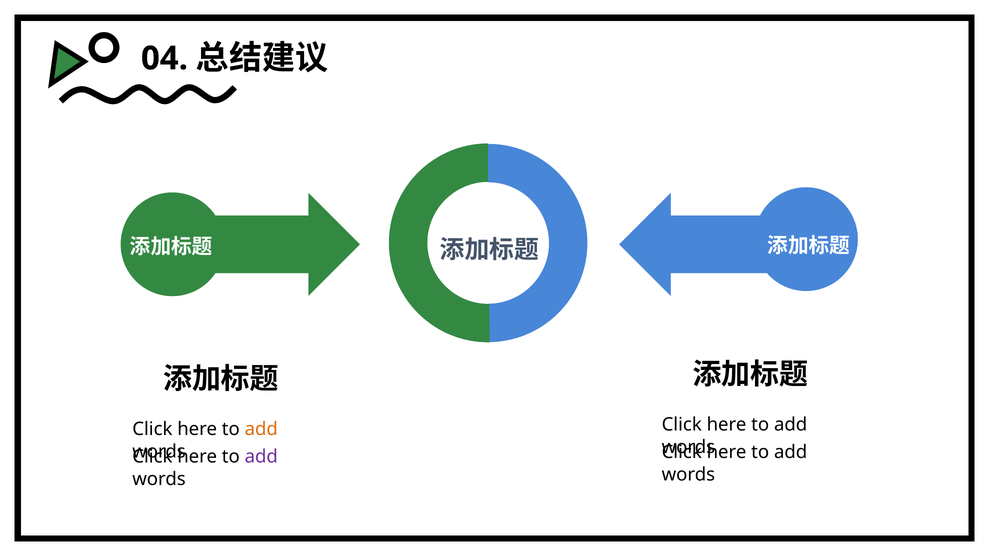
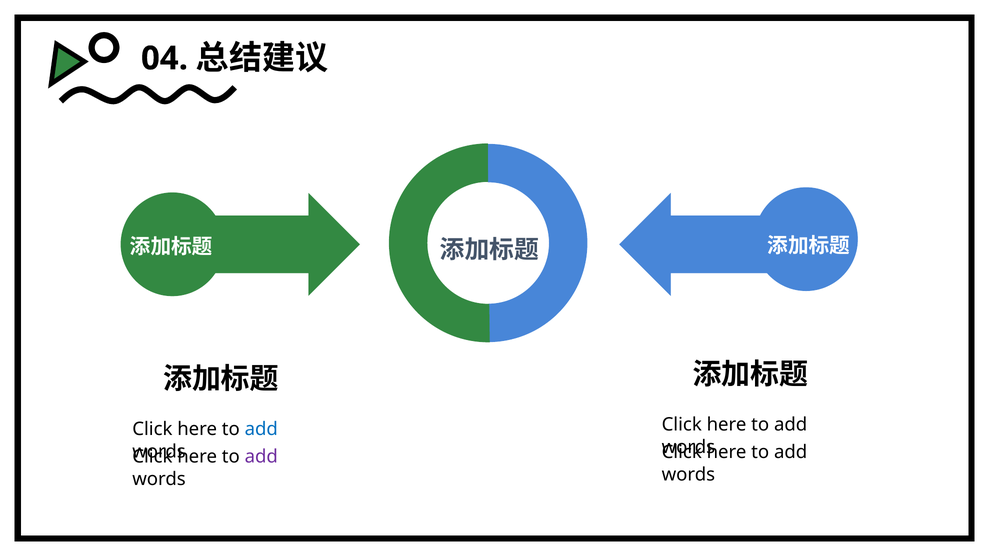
add at (261, 429) colour: orange -> blue
